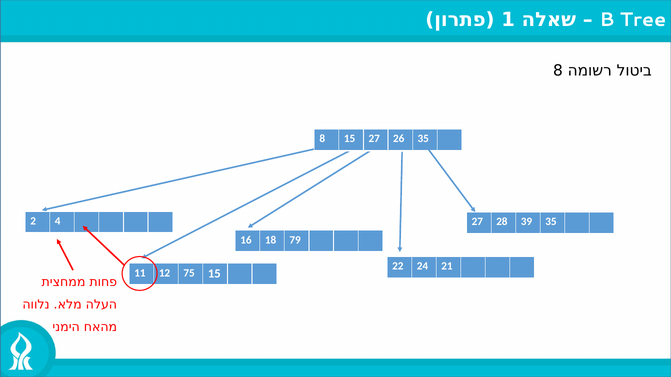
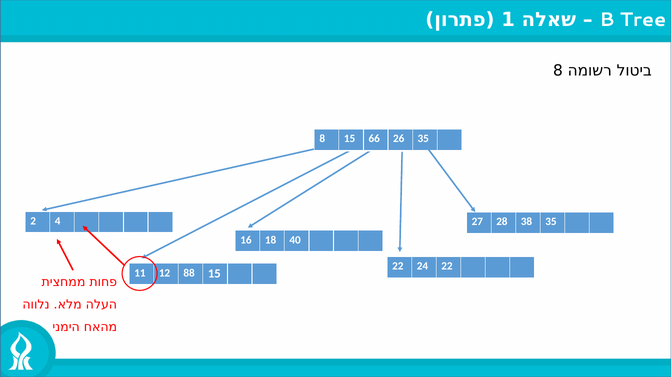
15 27: 27 -> 66
39: 39 -> 38
79: 79 -> 40
24 21: 21 -> 22
75: 75 -> 88
